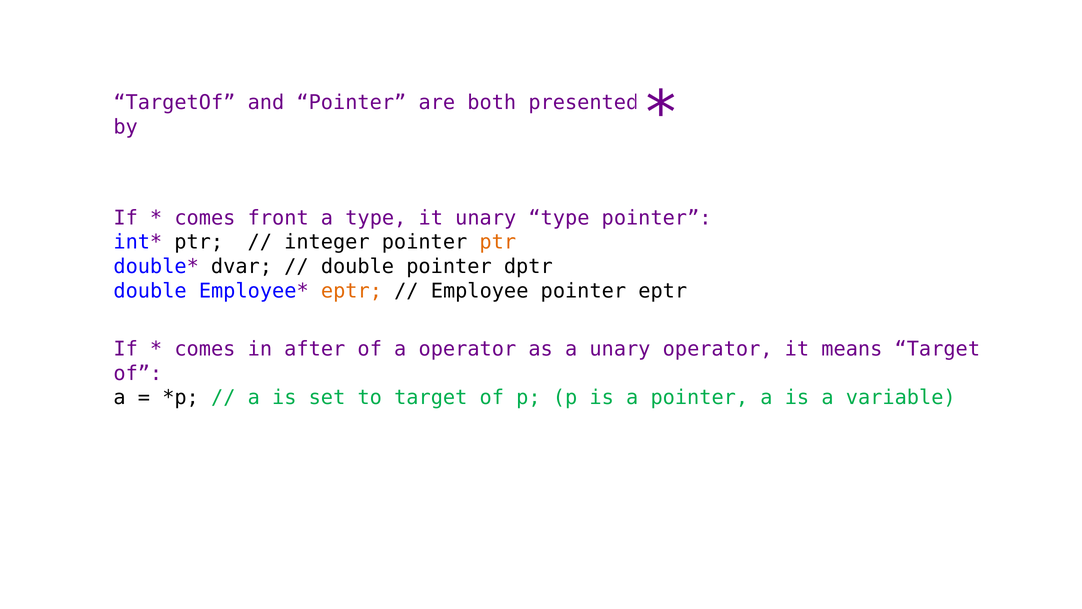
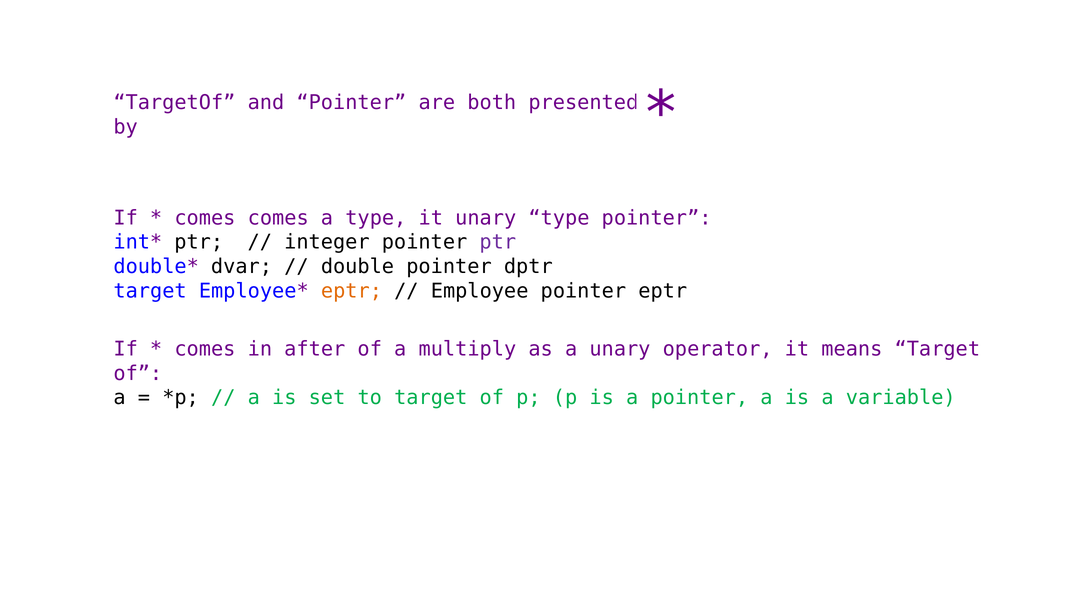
comes front: front -> comes
ptr at (498, 242) colour: orange -> purple
double at (150, 291): double -> target
a operator: operator -> multiply
